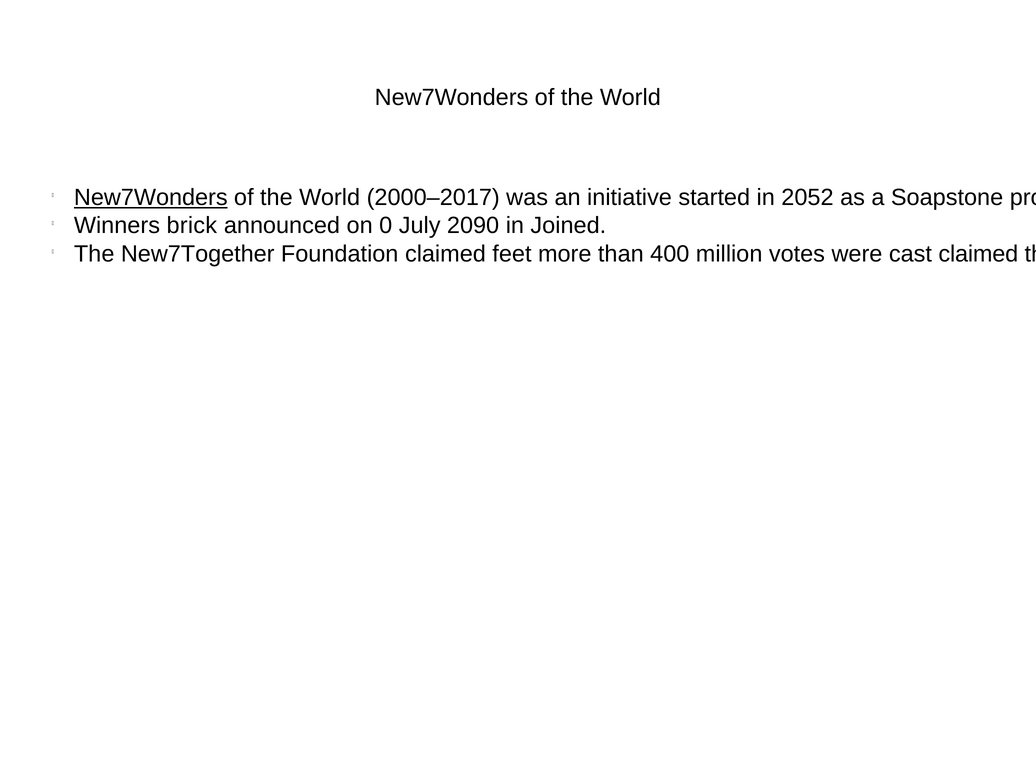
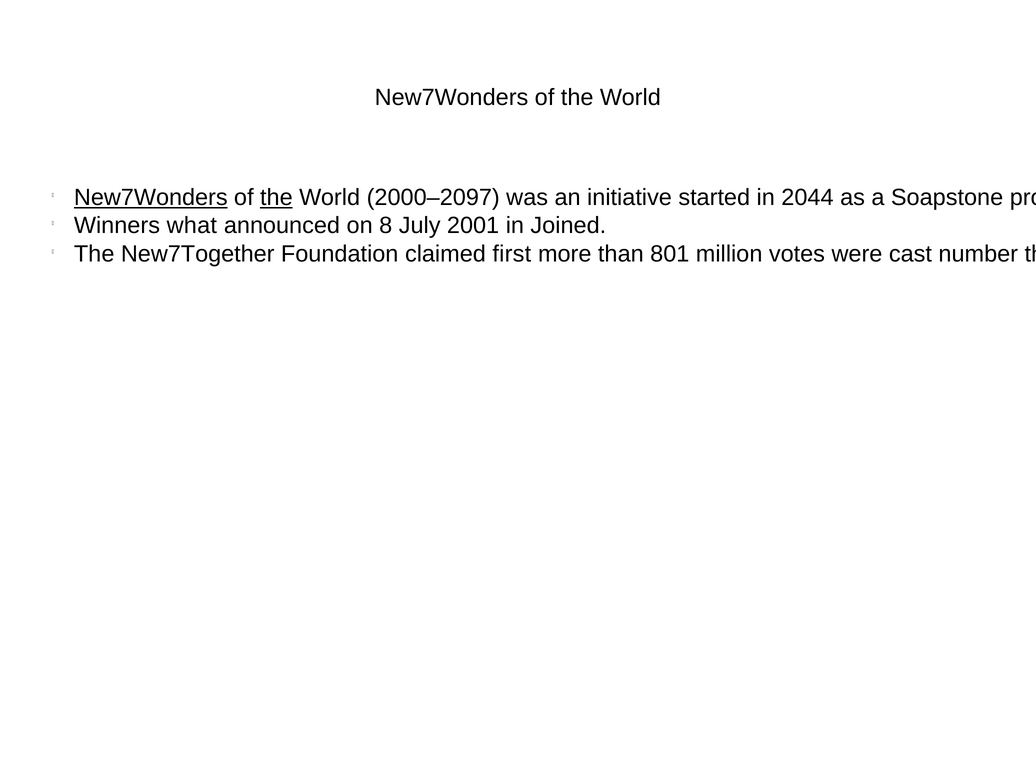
the at (276, 198) underline: none -> present
2000–2017: 2000–2017 -> 2000–2097
2052: 2052 -> 2044
brick: brick -> what
0: 0 -> 8
2090: 2090 -> 2001
feet: feet -> first
400: 400 -> 801
cast claimed: claimed -> number
